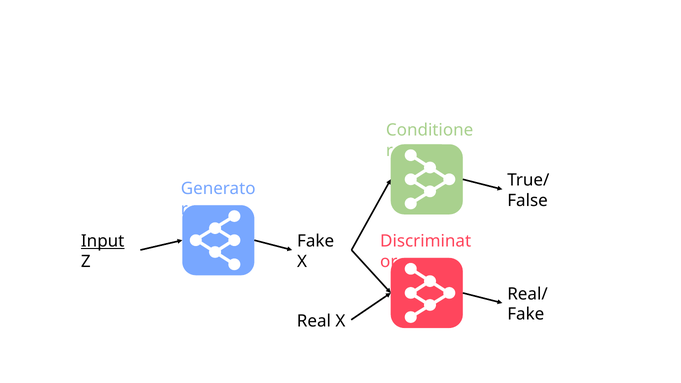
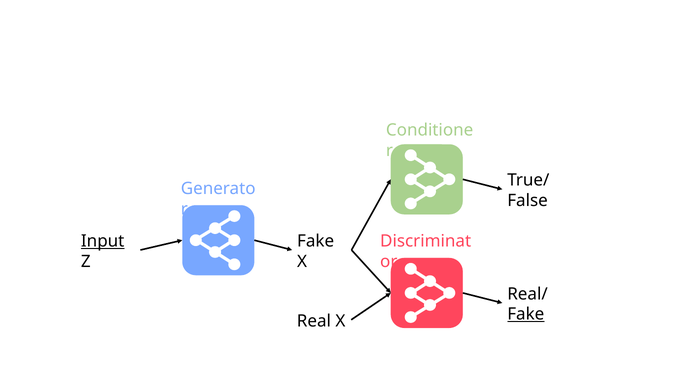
Fake at (526, 314) underline: none -> present
